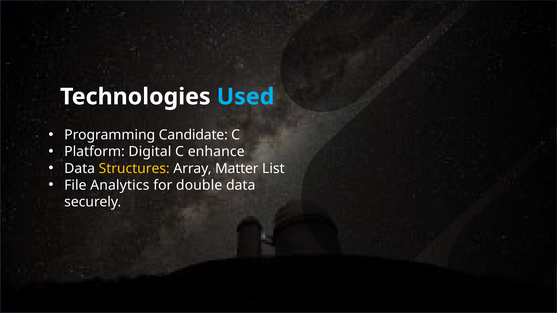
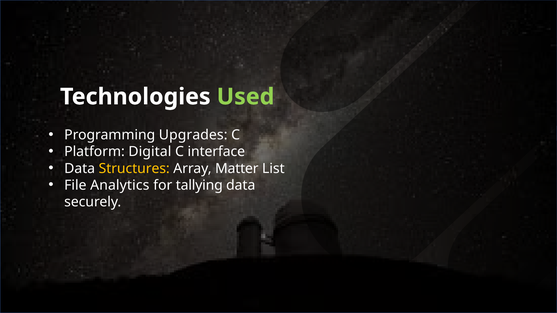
Used colour: light blue -> light green
Candidate: Candidate -> Upgrades
enhance: enhance -> interface
double: double -> tallying
